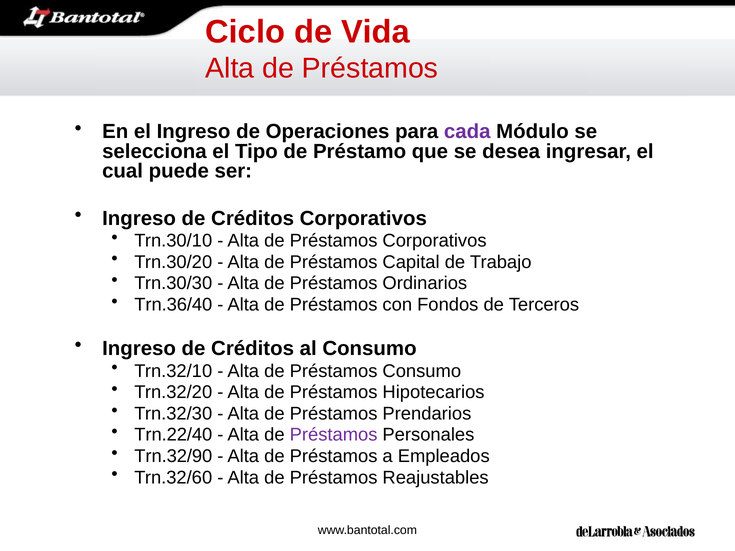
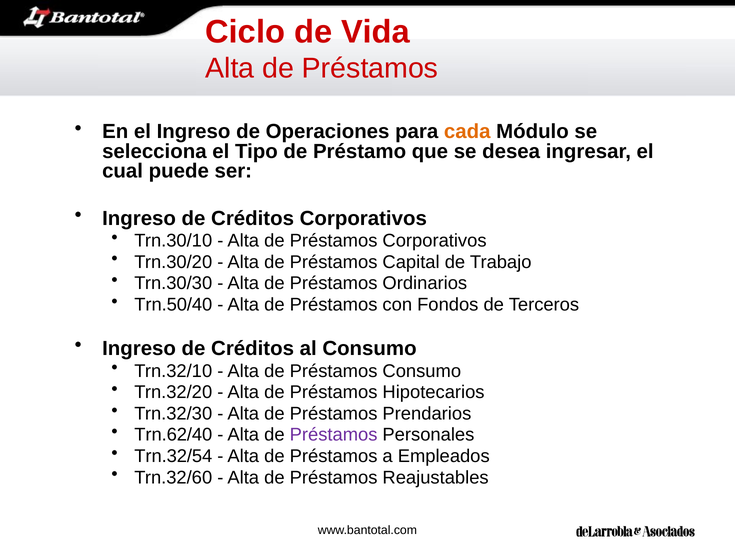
cada colour: purple -> orange
Trn.36/40: Trn.36/40 -> Trn.50/40
Trn.22/40: Trn.22/40 -> Trn.62/40
Trn.32/90: Trn.32/90 -> Trn.32/54
